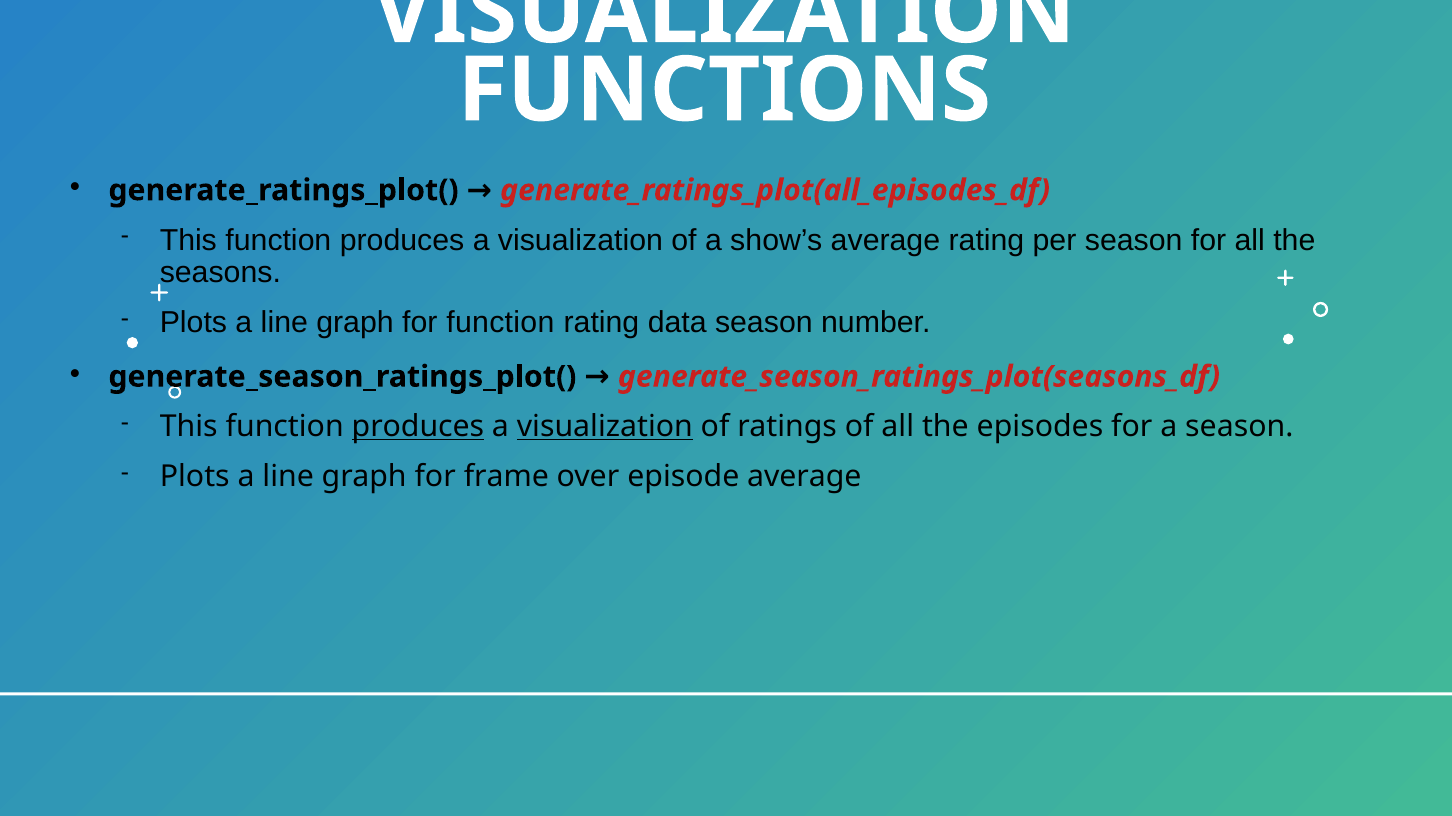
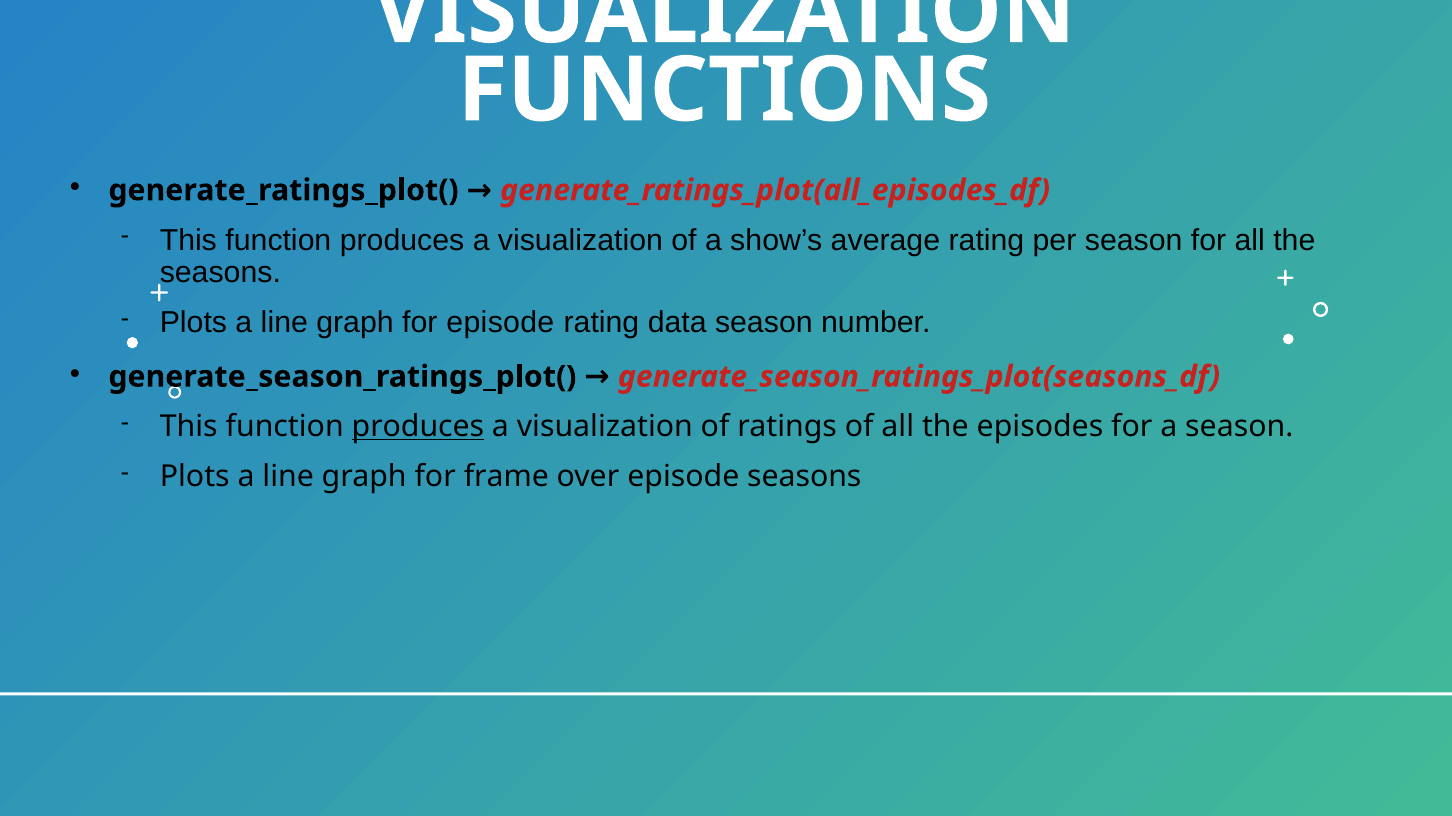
for function: function -> episode
visualization at (605, 427) underline: present -> none
episode average: average -> seasons
